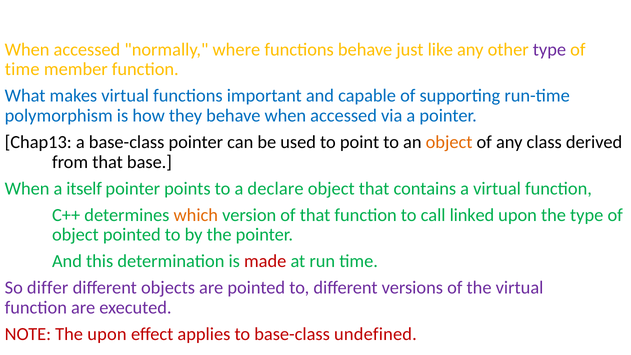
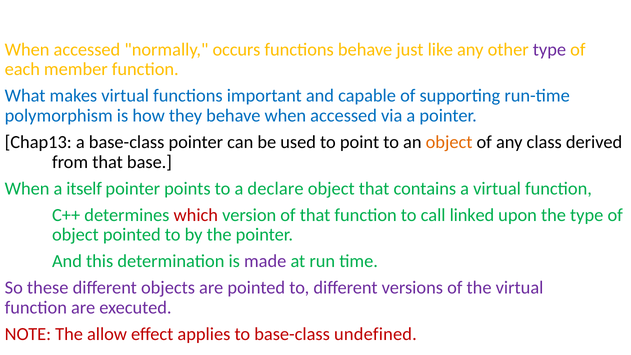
where: where -> occurs
time at (22, 69): time -> each
which colour: orange -> red
made colour: red -> purple
differ: differ -> these
The upon: upon -> allow
